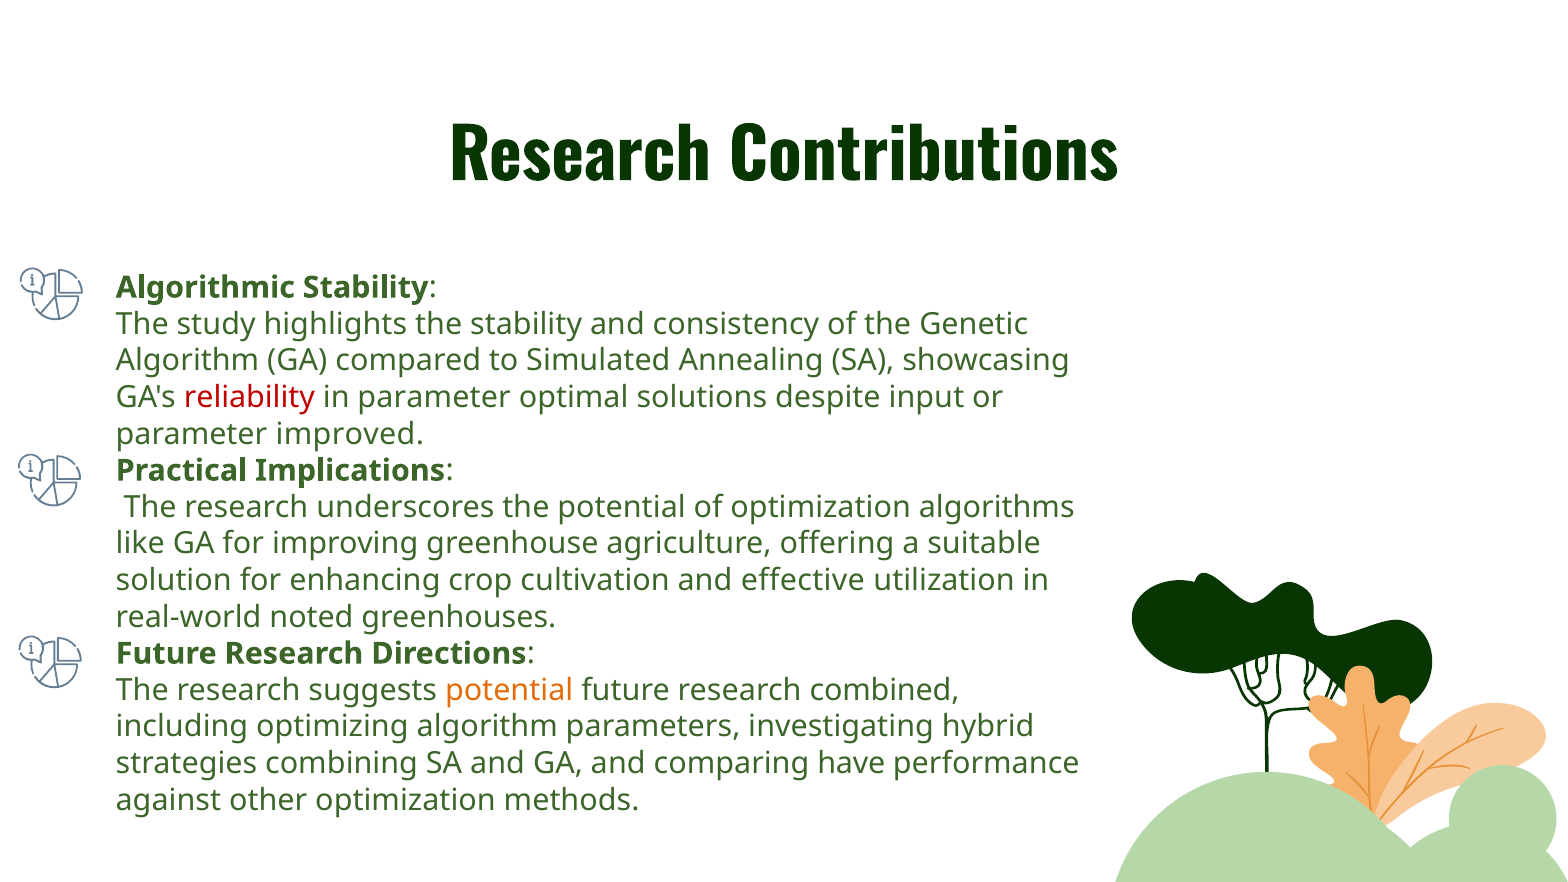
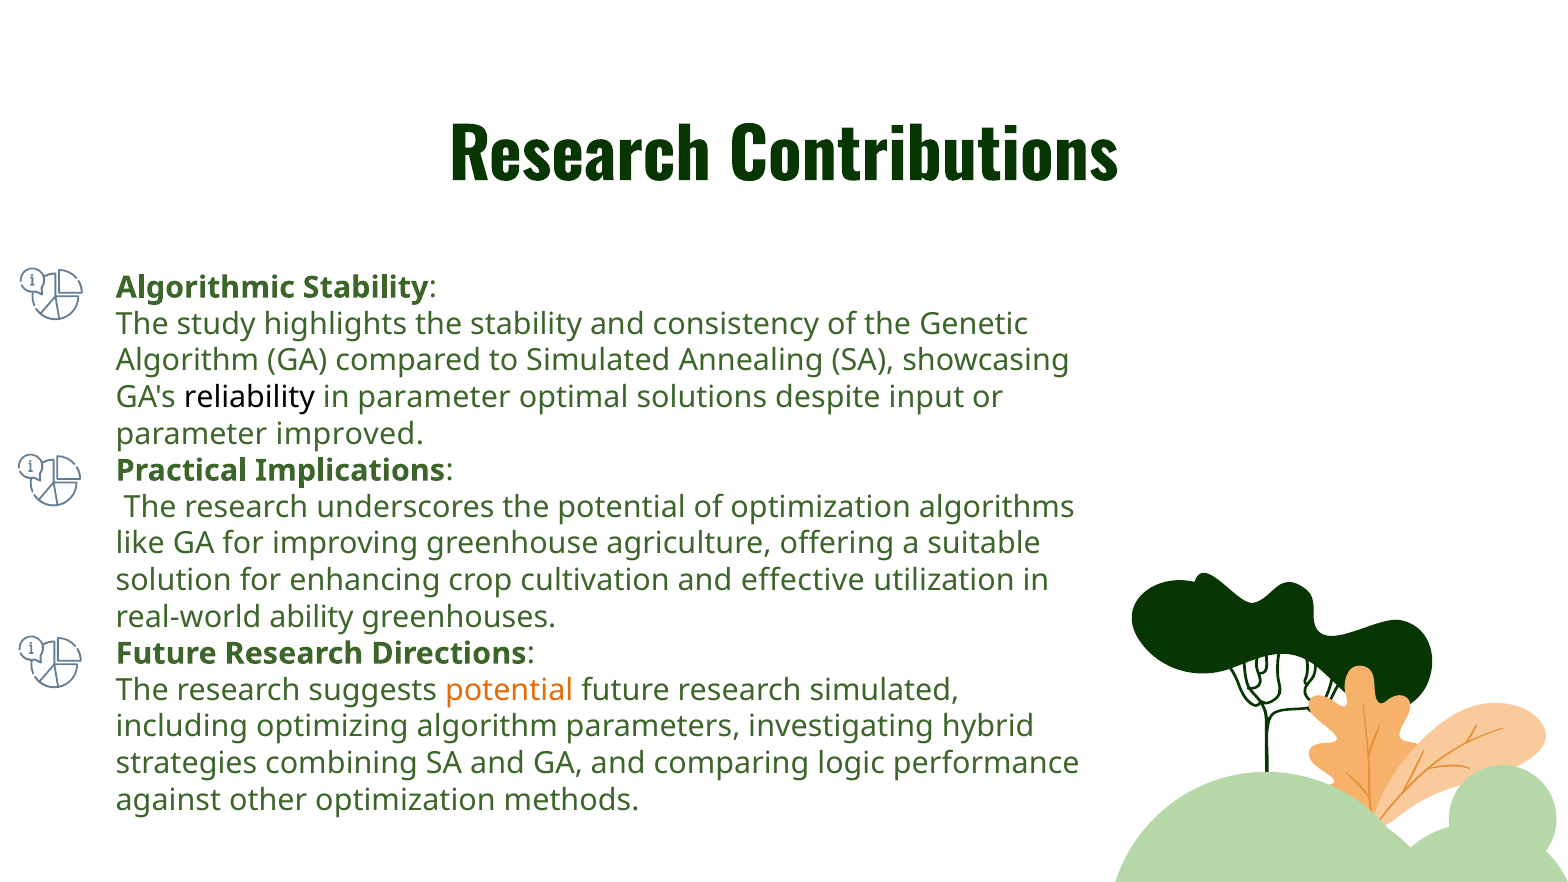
reliability colour: red -> black
noted: noted -> ability
research combined: combined -> simulated
have: have -> logic
